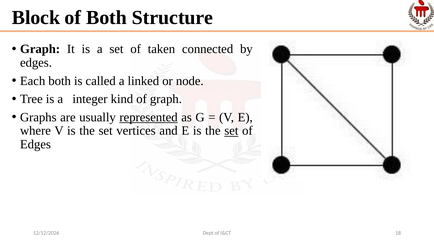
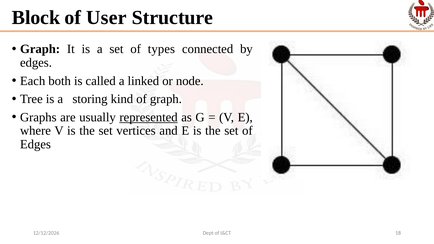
of Both: Both -> User
taken: taken -> types
integer: integer -> storing
set at (231, 131) underline: present -> none
